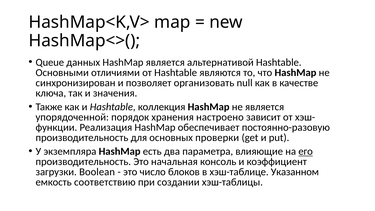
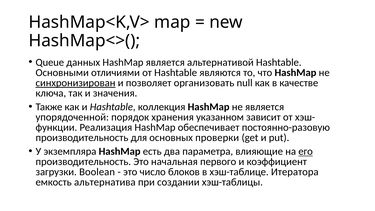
синхронизирован underline: none -> present
настроено: настроено -> указанном
консоль: консоль -> первого
Указанном: Указанном -> Итератора
соответствию: соответствию -> альтернатива
